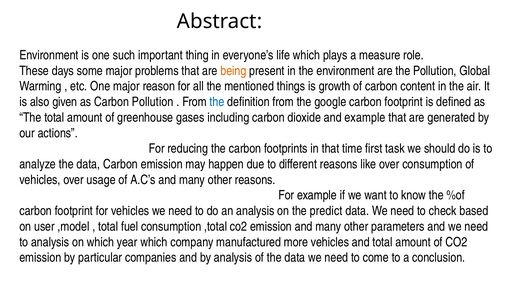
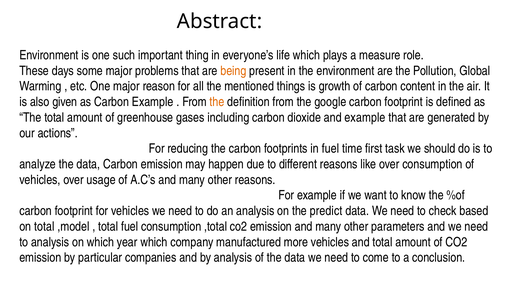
Carbon Pollution: Pollution -> Example
the at (217, 102) colour: blue -> orange
in that: that -> fuel
on user: user -> total
